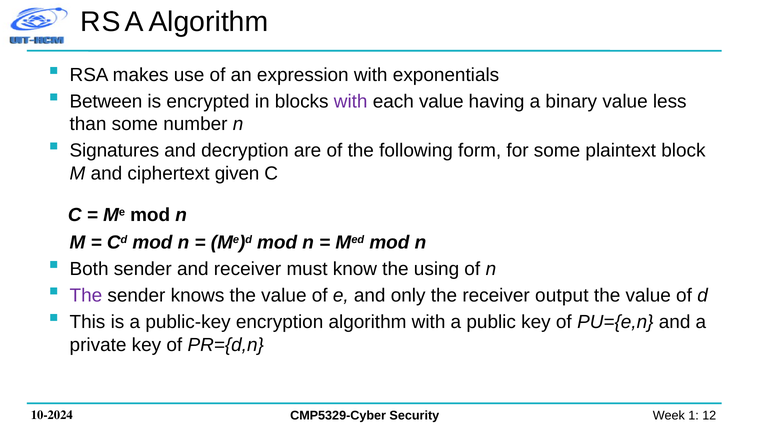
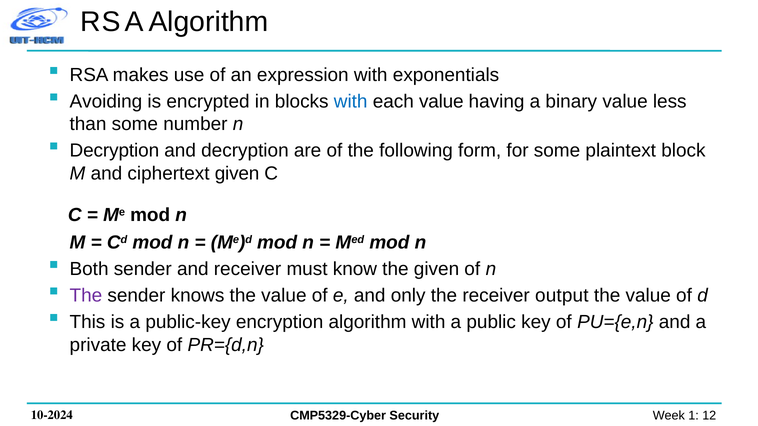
Between: Between -> Avoiding
with at (351, 101) colour: purple -> blue
Signatures at (114, 151): Signatures -> Decryption
the using: using -> given
